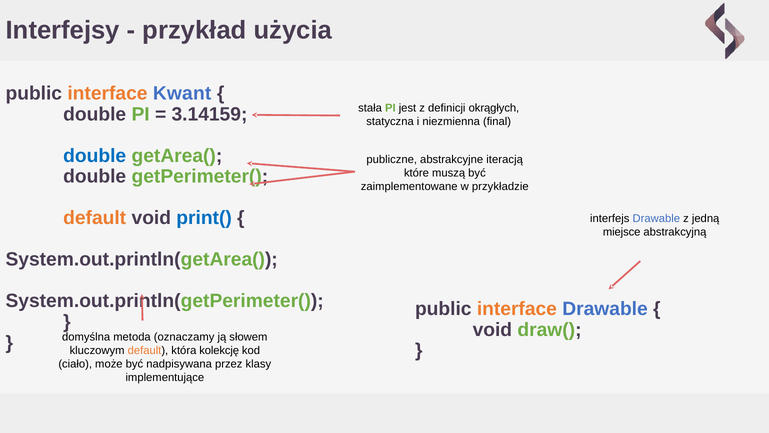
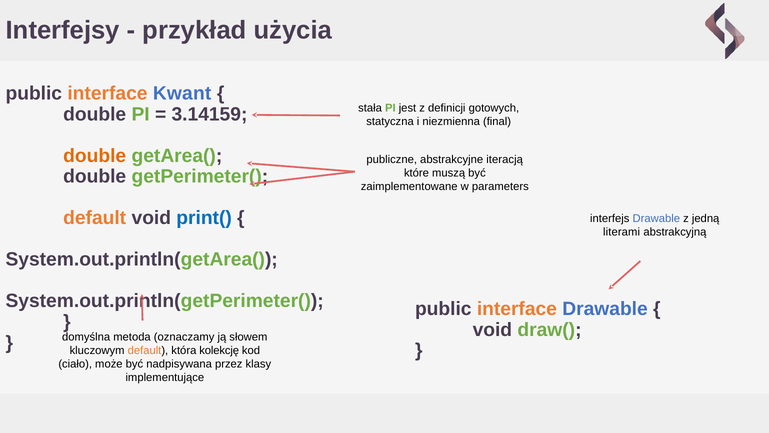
okrągłych: okrągłych -> gotowych
double at (95, 156) colour: blue -> orange
przykładzie: przykładzie -> parameters
miejsce: miejsce -> literami
